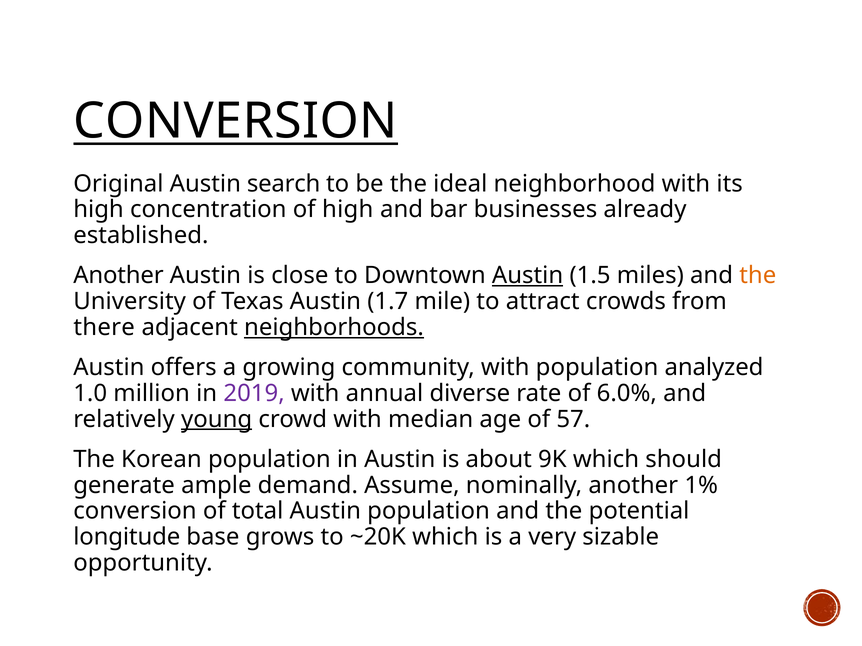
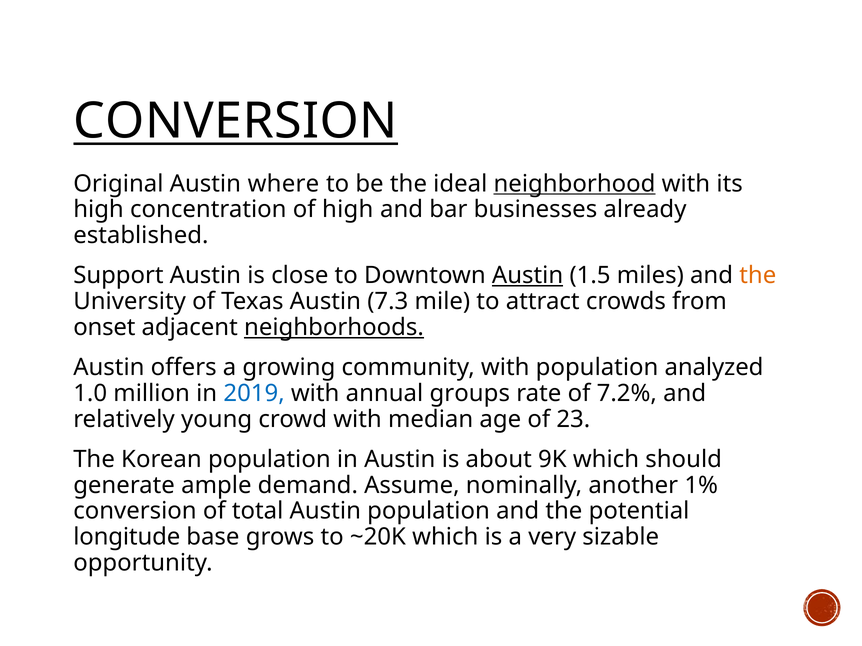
search: search -> where
neighborhood underline: none -> present
Another at (118, 276): Another -> Support
1.7: 1.7 -> 7.3
there: there -> onset
2019 colour: purple -> blue
diverse: diverse -> groups
6.0%: 6.0% -> 7.2%
young underline: present -> none
57: 57 -> 23
